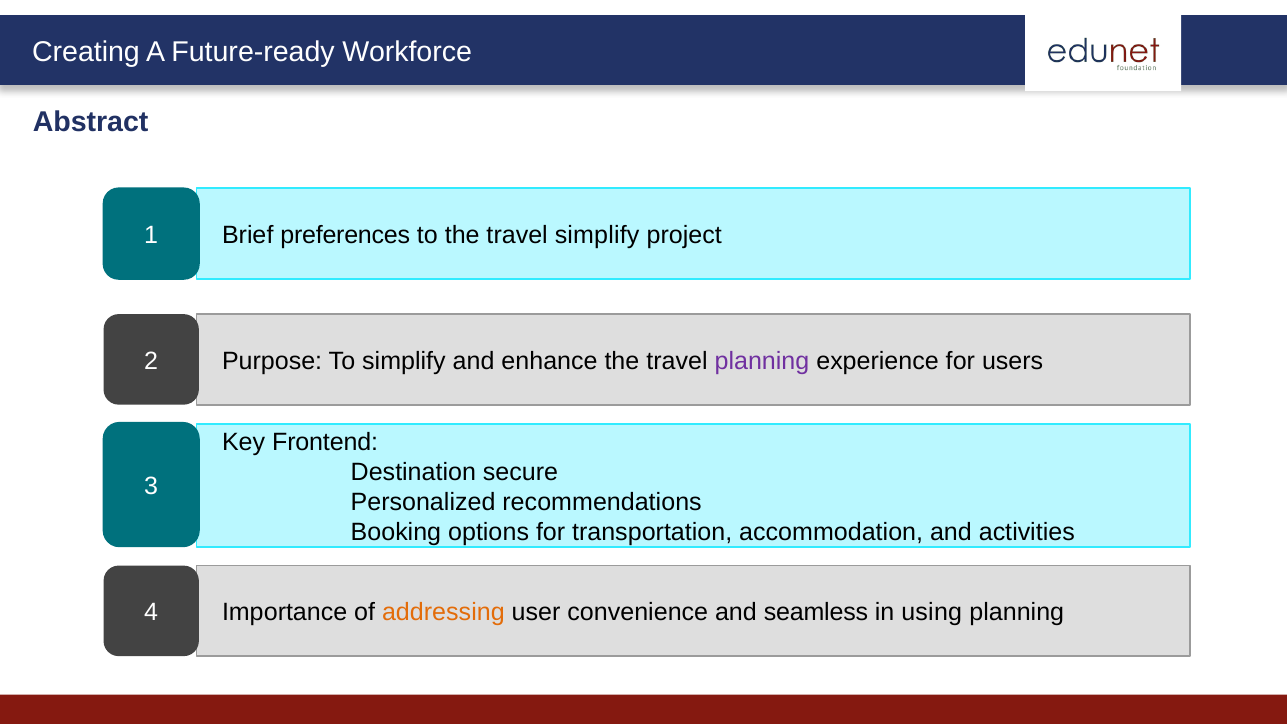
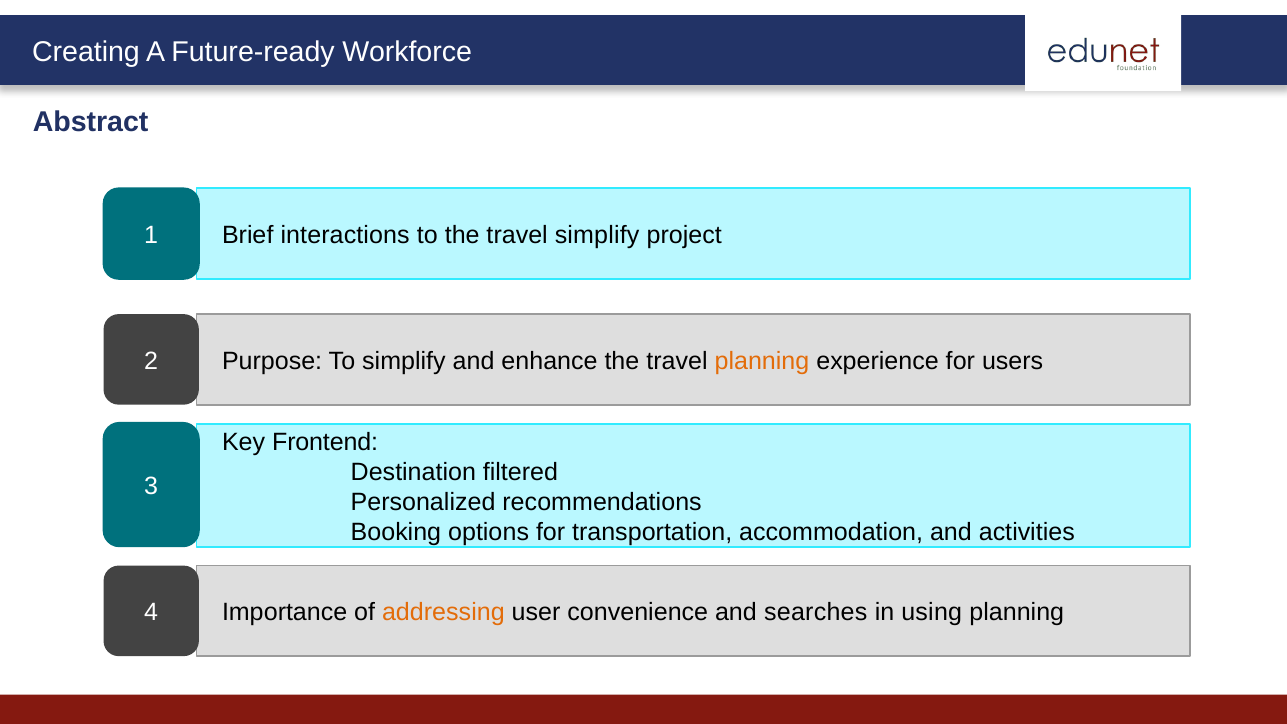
preferences: preferences -> interactions
planning at (762, 361) colour: purple -> orange
secure: secure -> filtered
seamless: seamless -> searches
